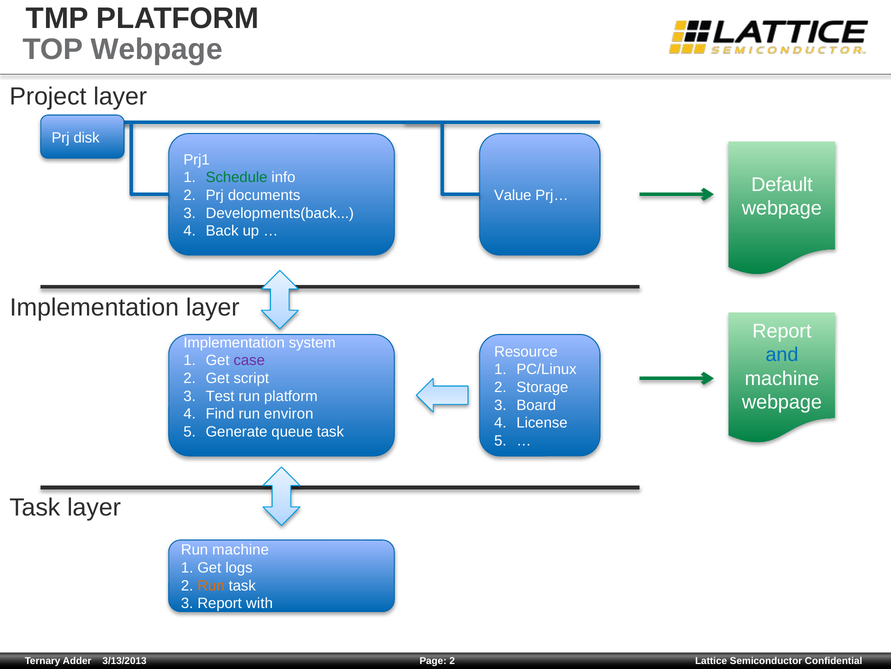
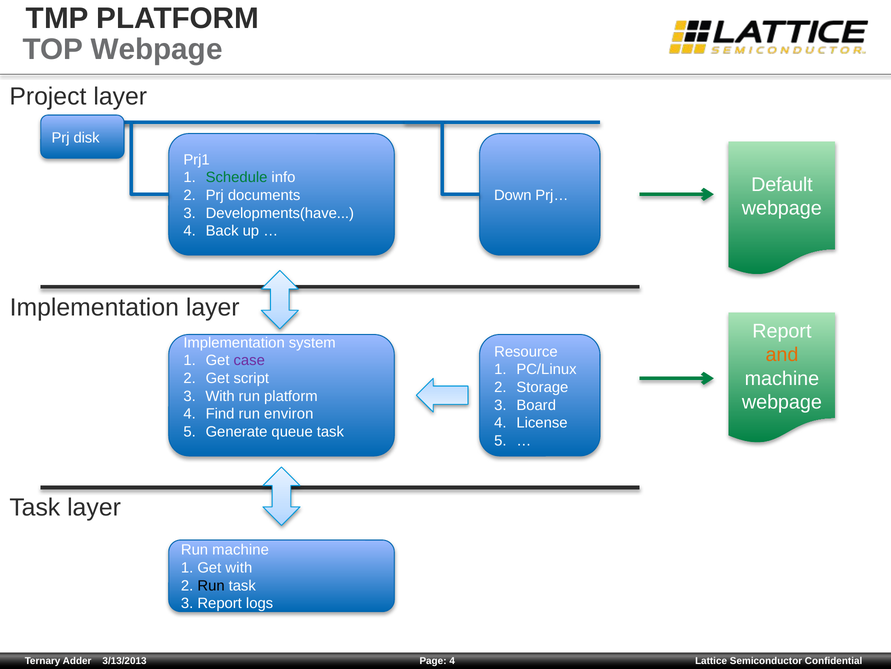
Value: Value -> Down
Developments(back: Developments(back -> Developments(have
and colour: blue -> orange
3 Test: Test -> With
Get logs: logs -> with
Run at (211, 585) colour: orange -> black
with: with -> logs
2 at (452, 660): 2 -> 4
